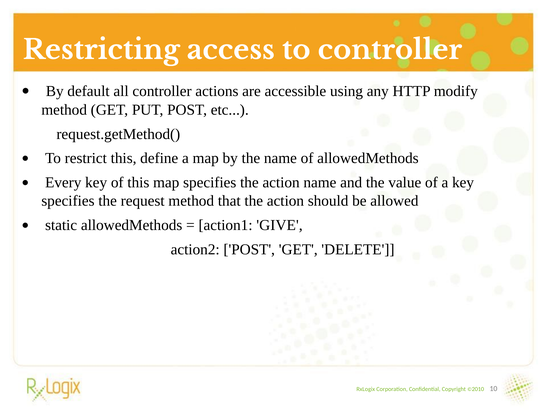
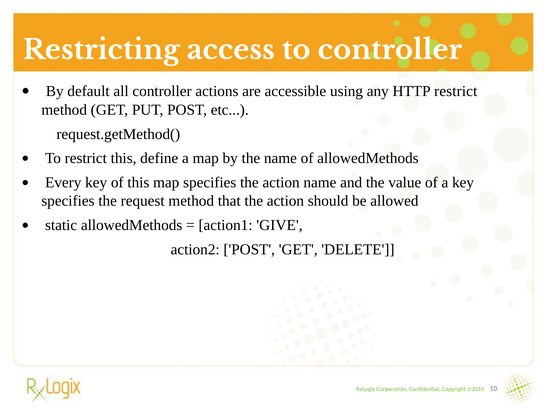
HTTP modify: modify -> restrict
